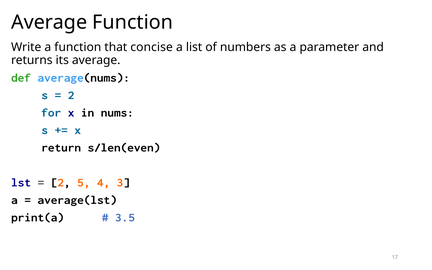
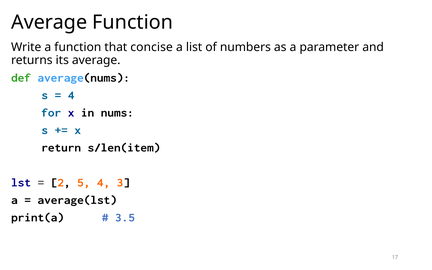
2 at (71, 95): 2 -> 4
s/len(even: s/len(even -> s/len(item
